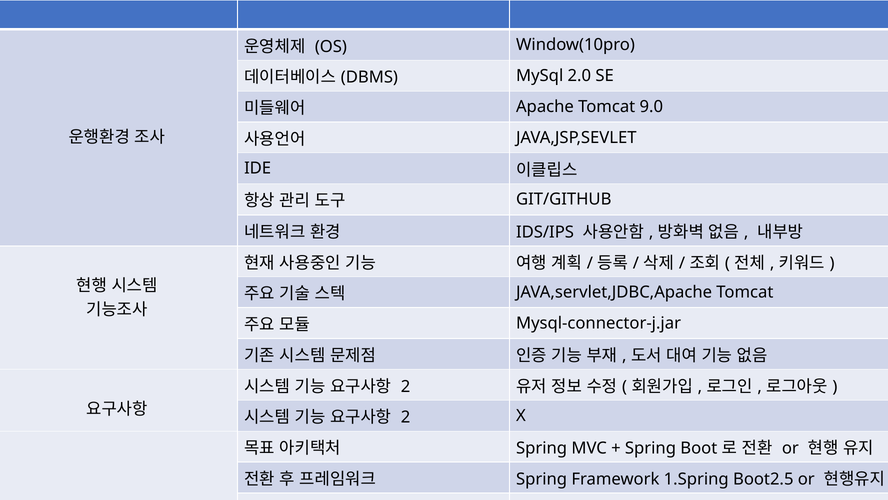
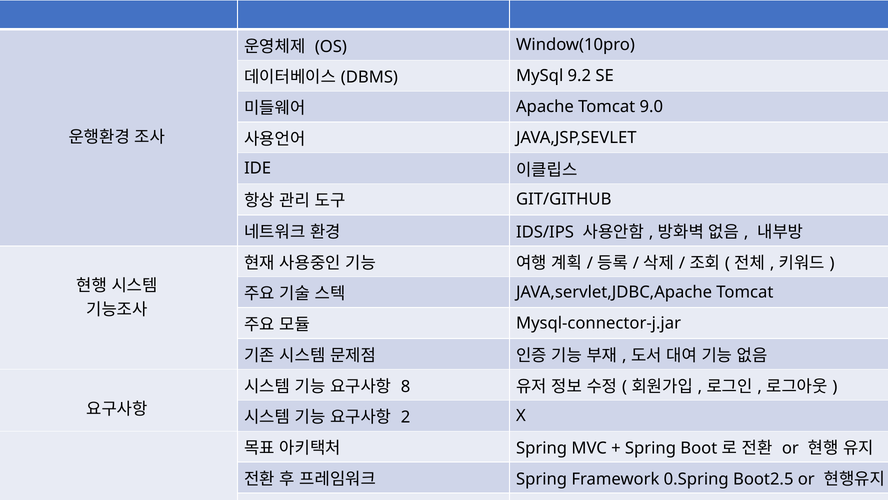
2.0: 2.0 -> 9.2
2 at (406, 386): 2 -> 8
1.Spring: 1.Spring -> 0.Spring
